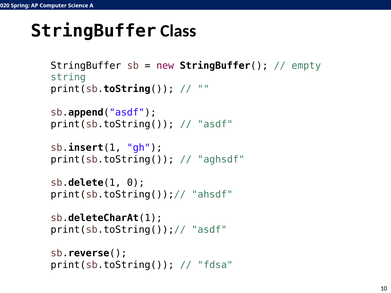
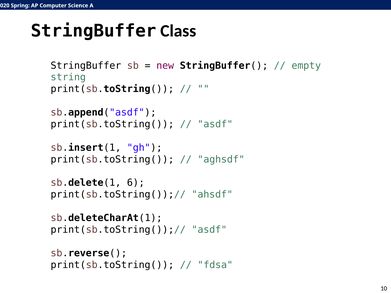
0: 0 -> 6
